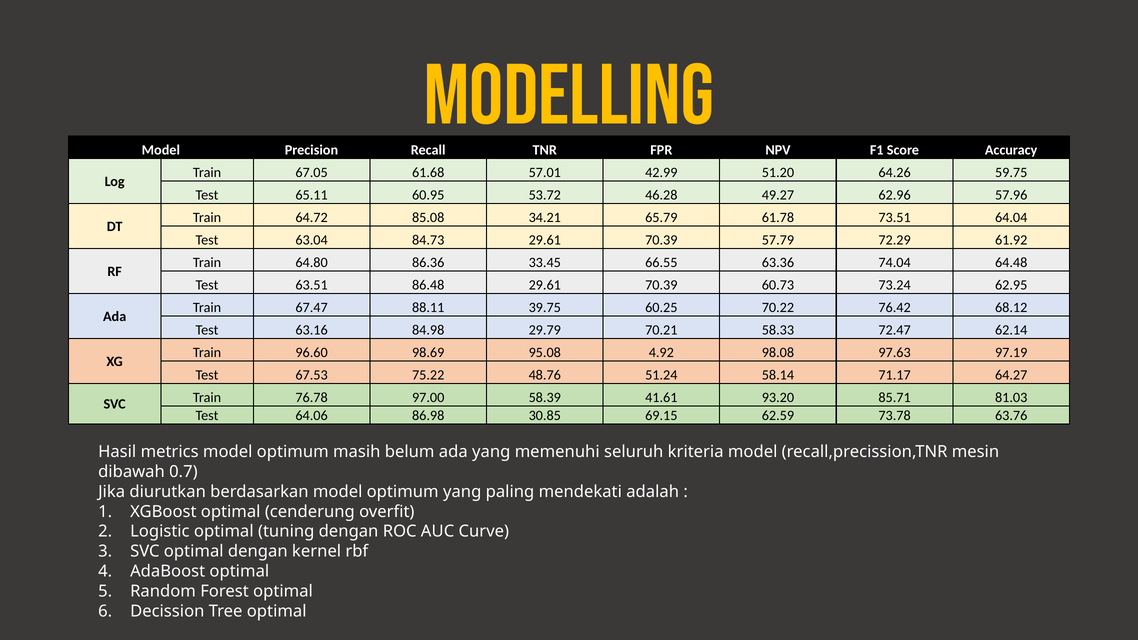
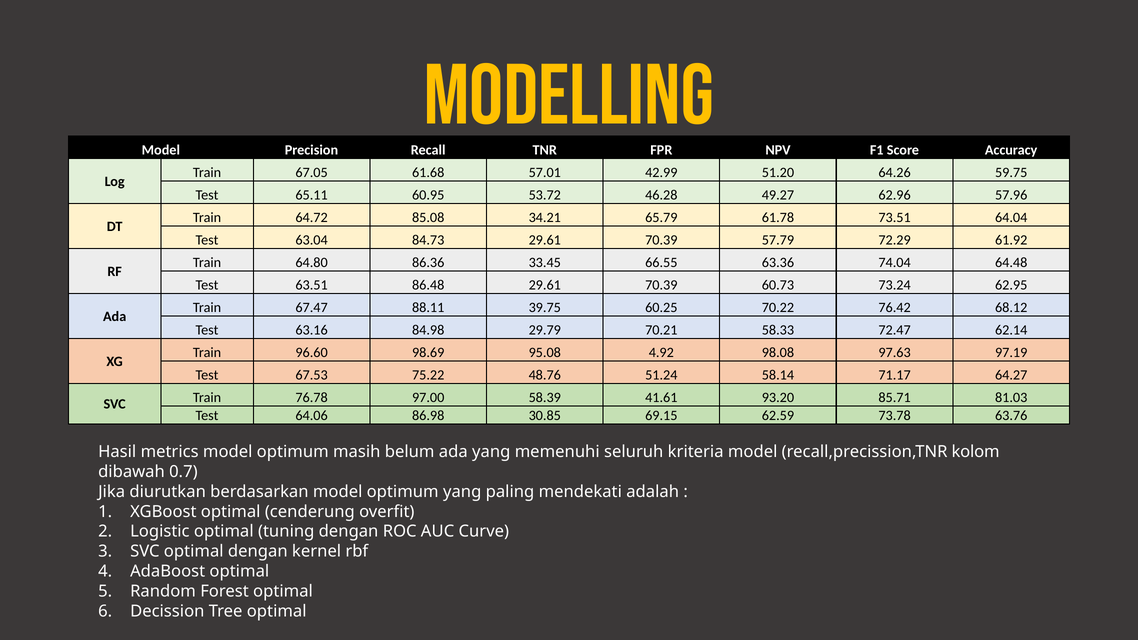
mesin: mesin -> kolom
